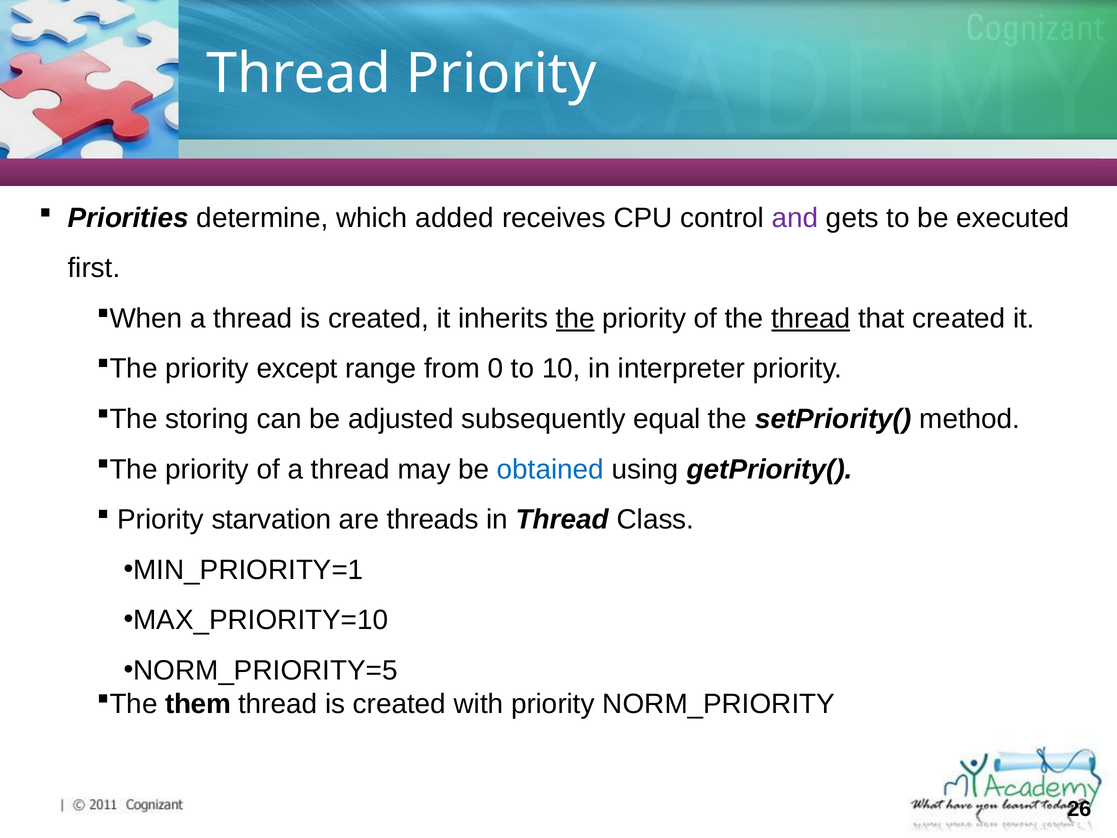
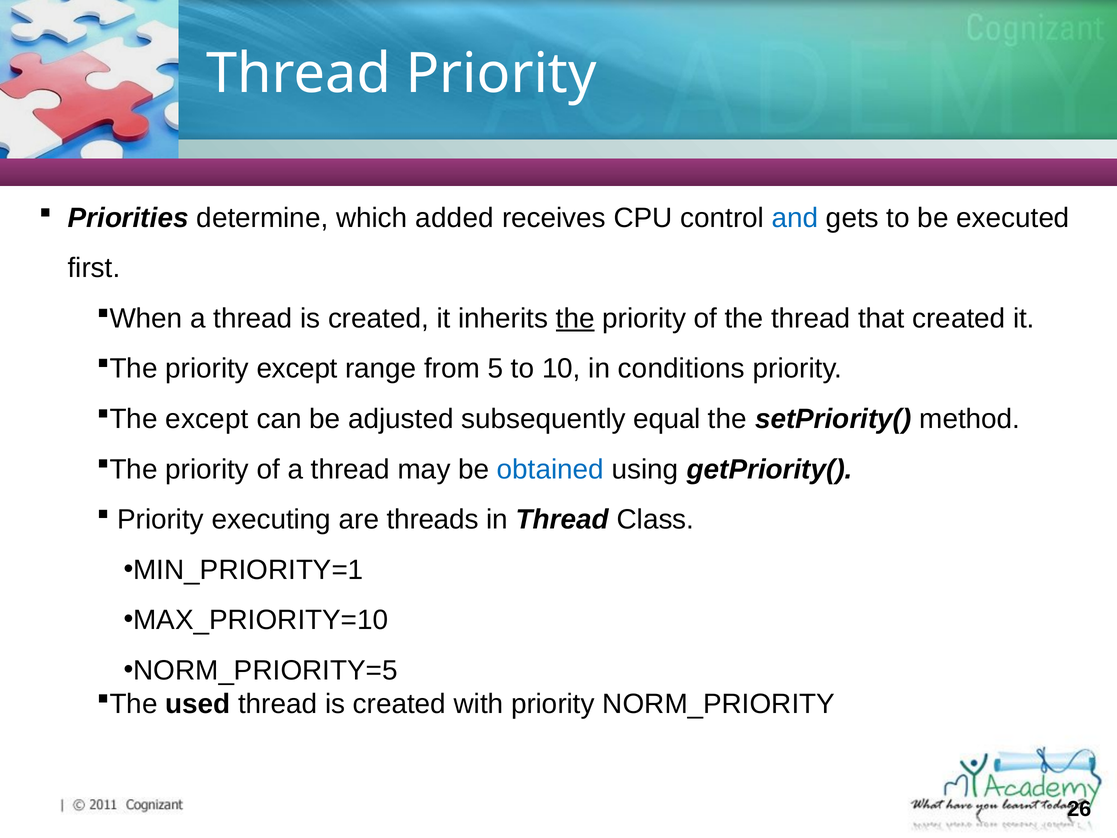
and colour: purple -> blue
thread at (811, 318) underline: present -> none
0: 0 -> 5
interpreter: interpreter -> conditions
storing at (207, 419): storing -> except
starvation: starvation -> executing
them: them -> used
